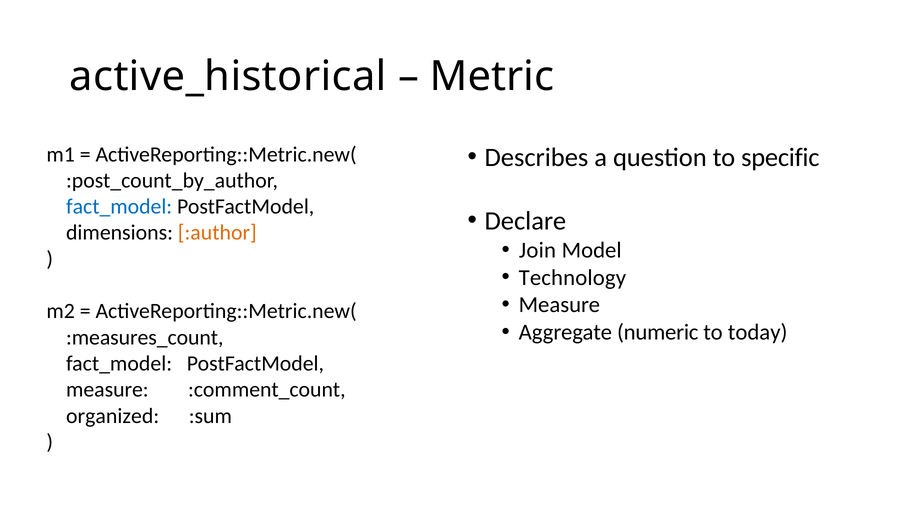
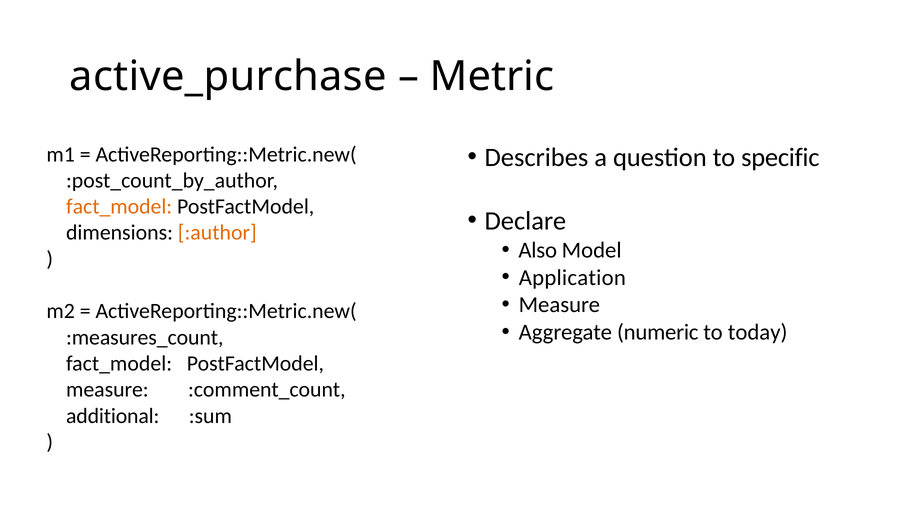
active_historical: active_historical -> active_purchase
fact_model at (119, 207) colour: blue -> orange
Join: Join -> Also
Technology: Technology -> Application
organized: organized -> additional
